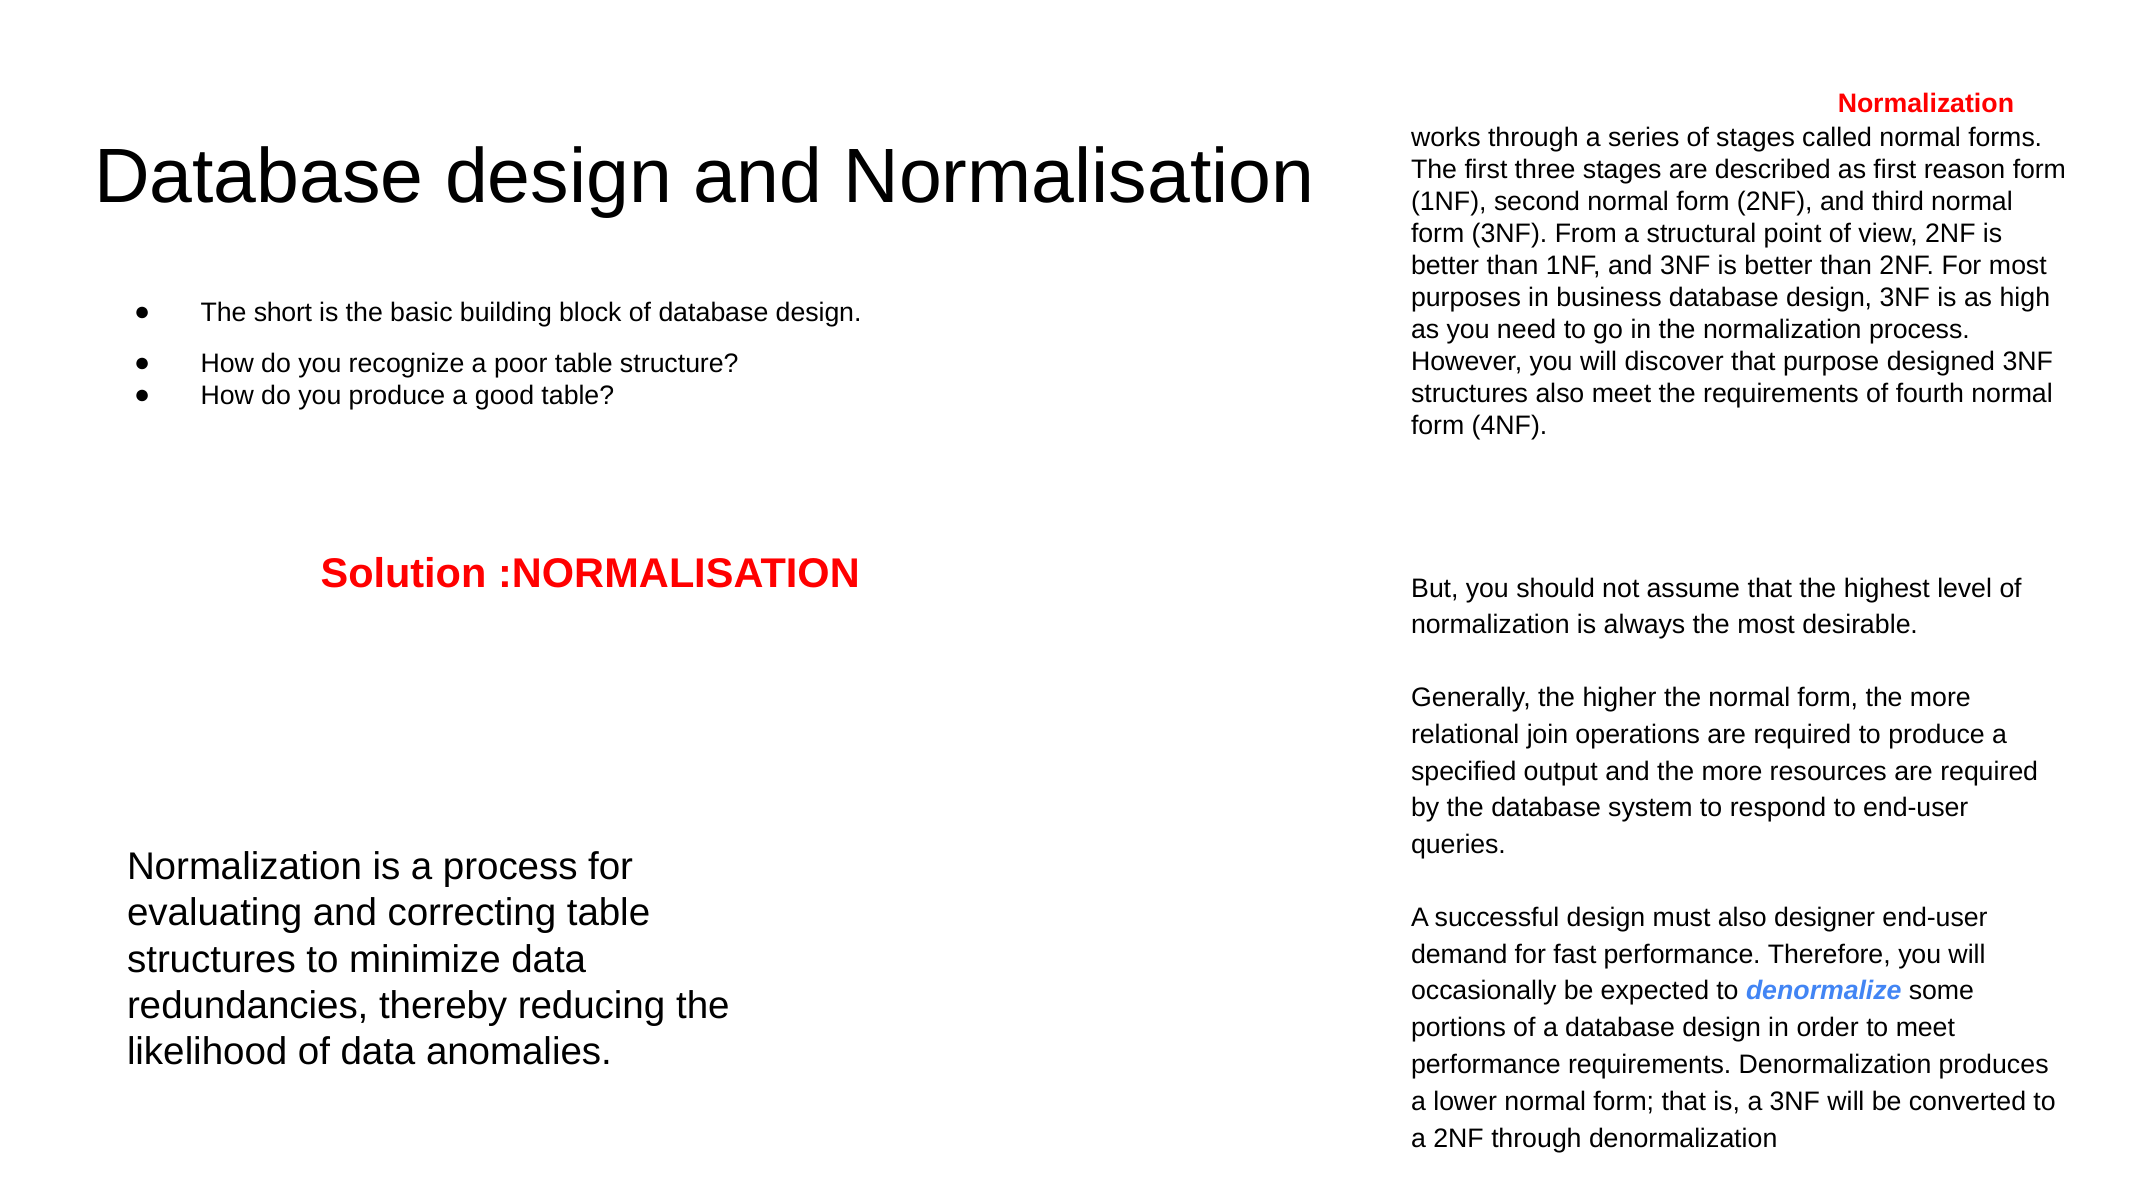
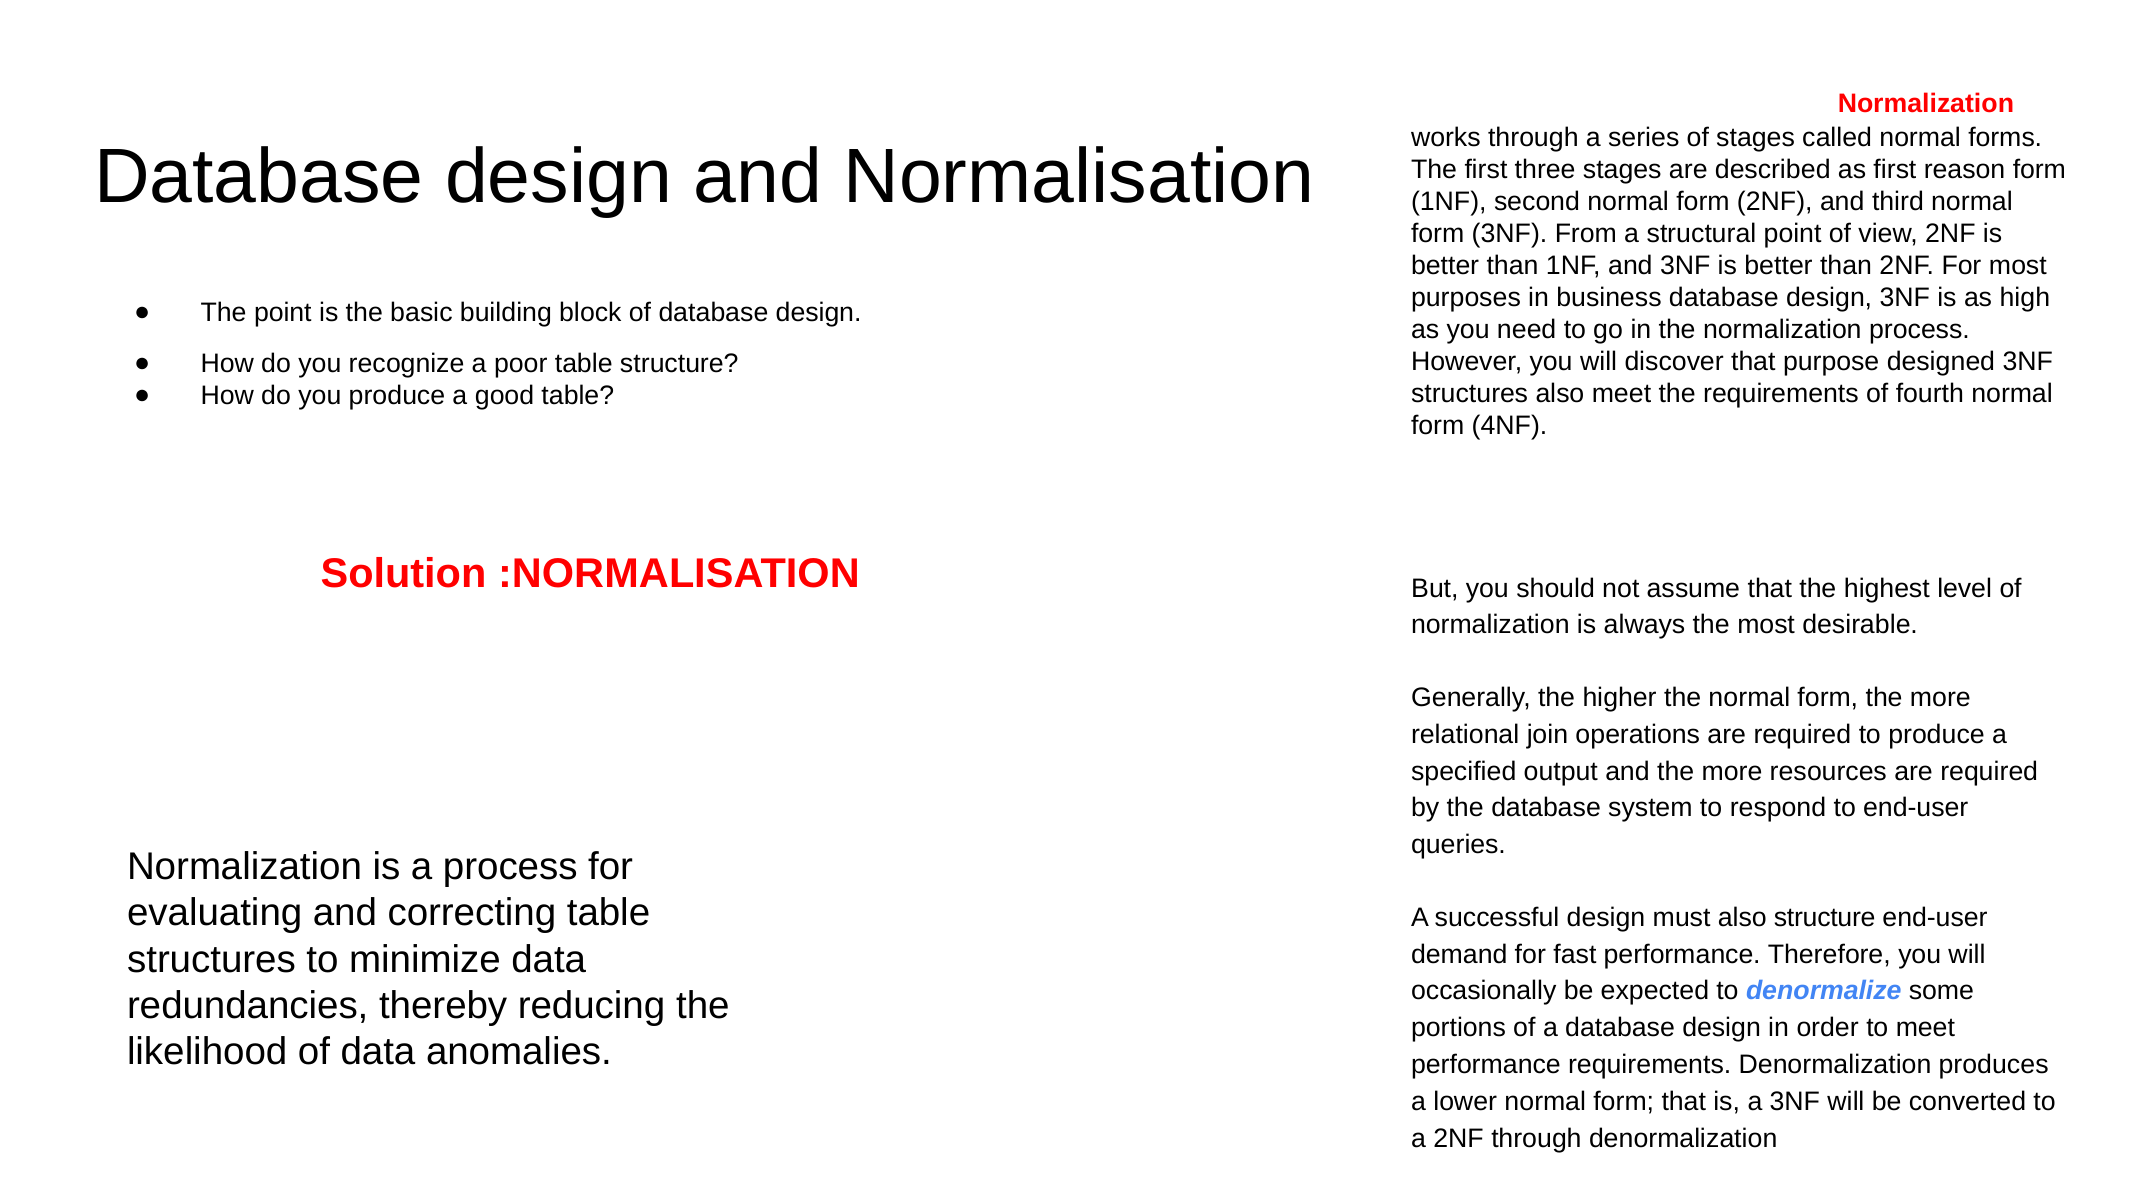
The short: short -> point
also designer: designer -> structure
